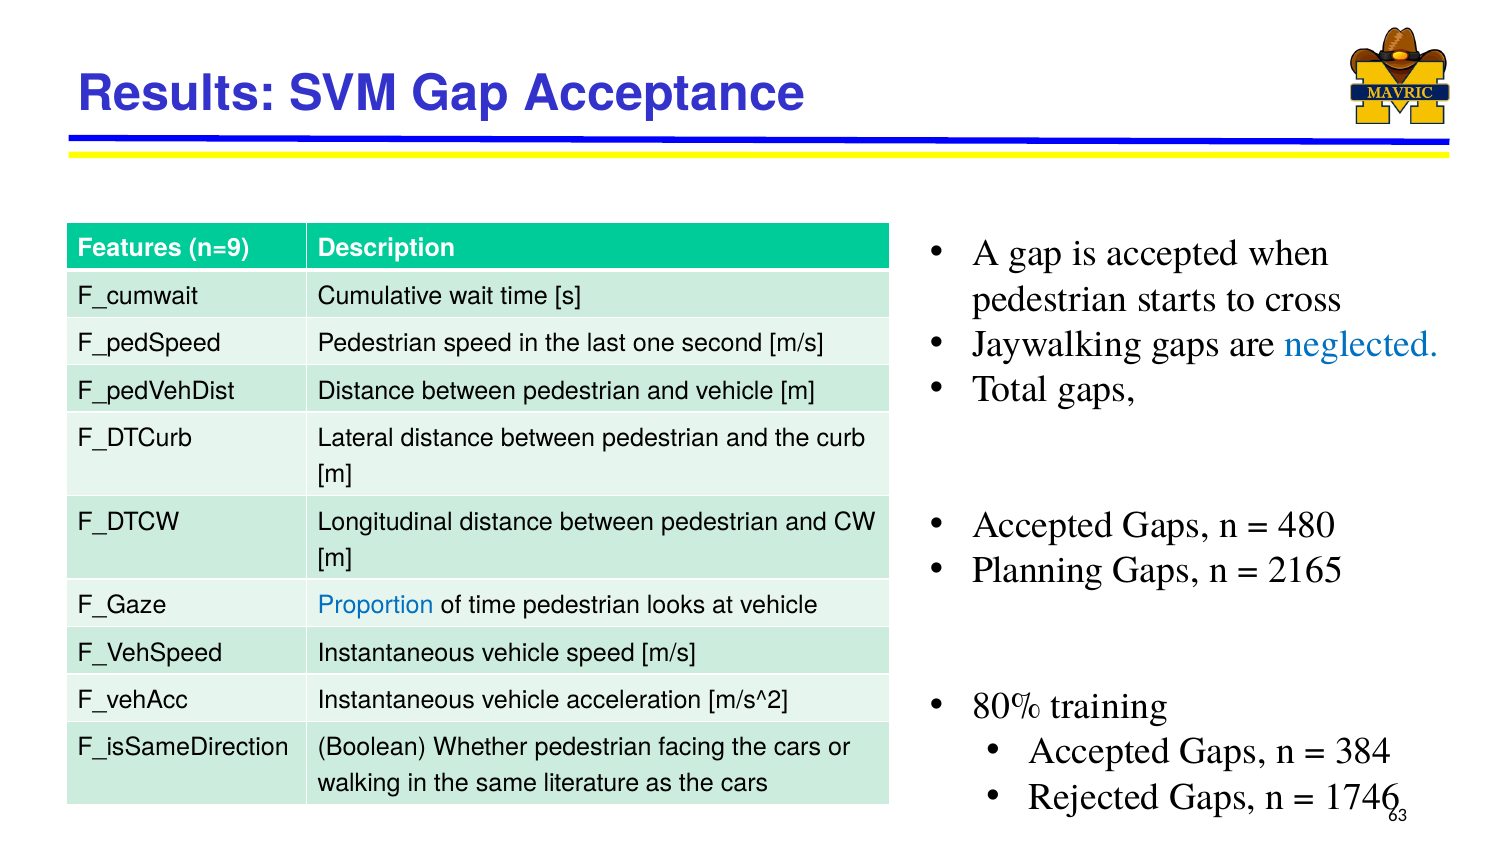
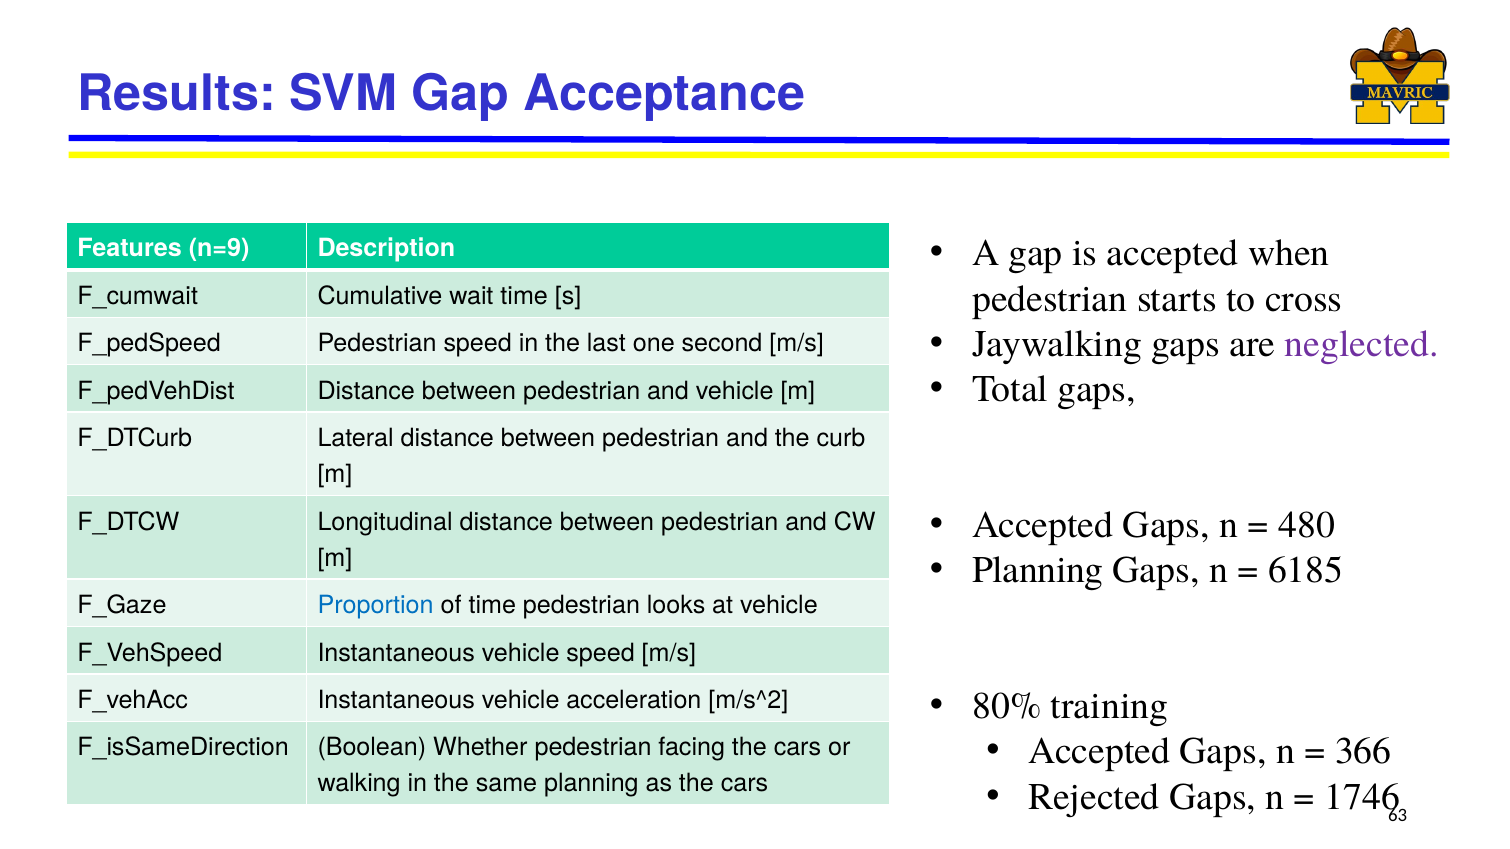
neglected colour: blue -> purple
2165: 2165 -> 6185
384: 384 -> 366
same literature: literature -> planning
